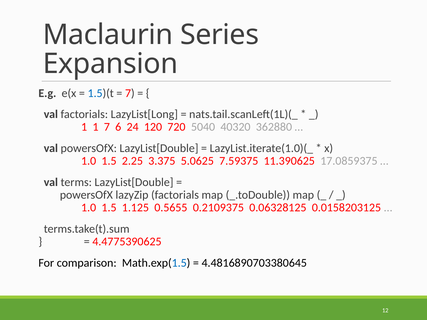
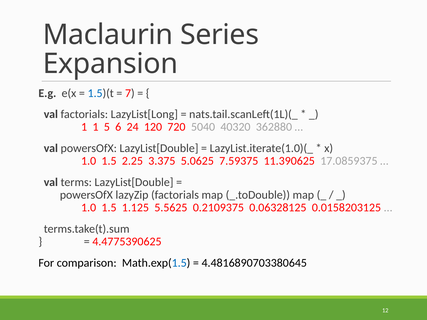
1 7: 7 -> 5
0.5655: 0.5655 -> 5.5625
